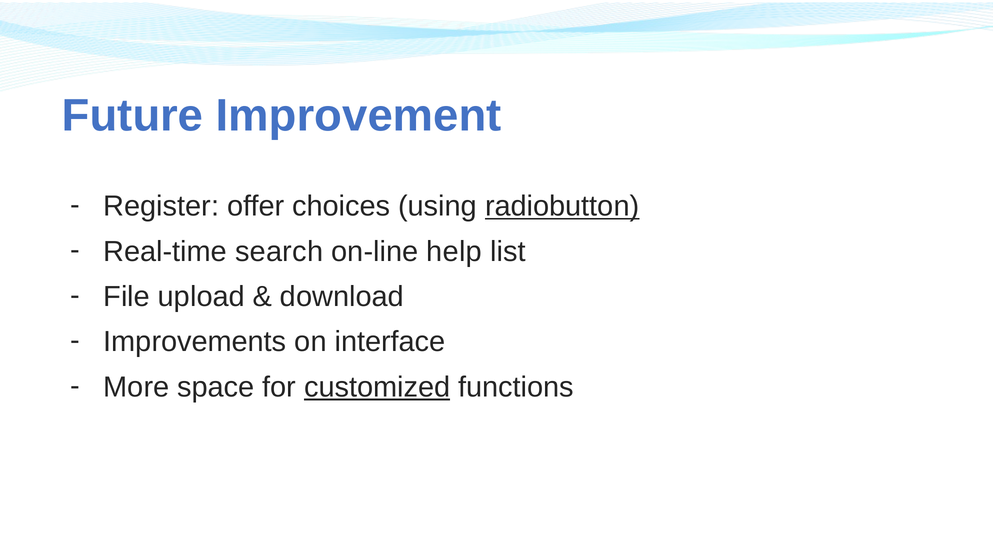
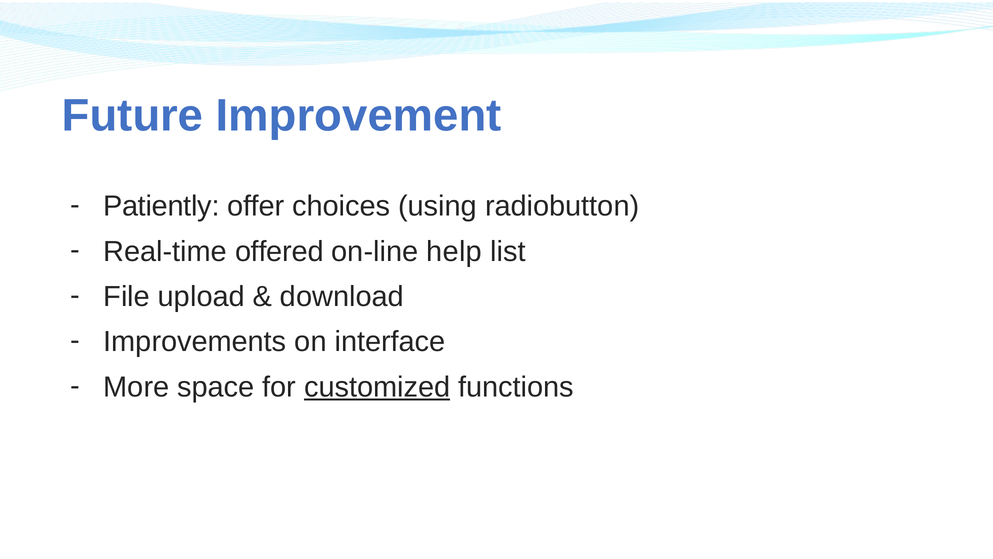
Register: Register -> Patiently
radiobutton underline: present -> none
search: search -> offered
